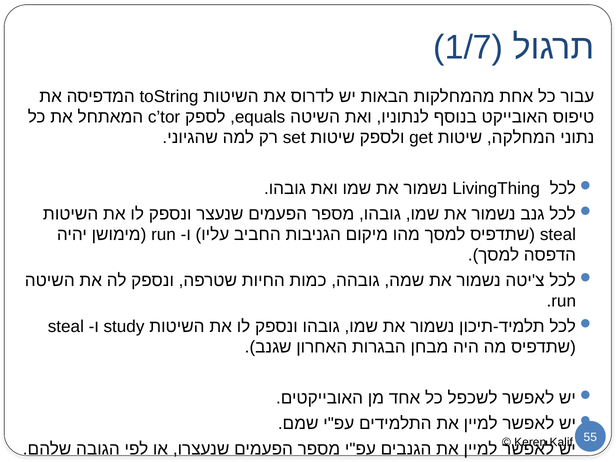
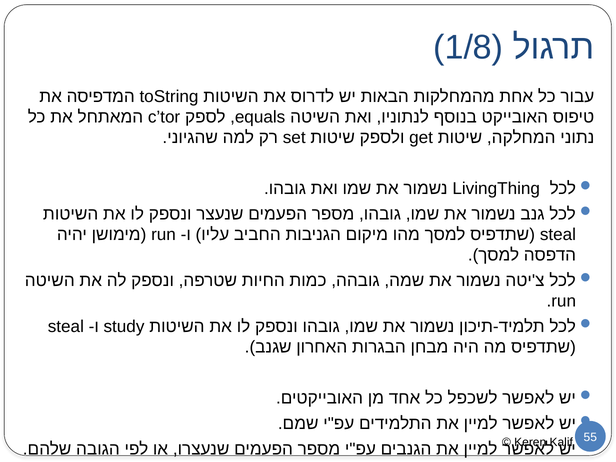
1/7: 1/7 -> 1/8
